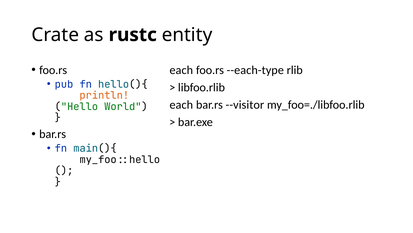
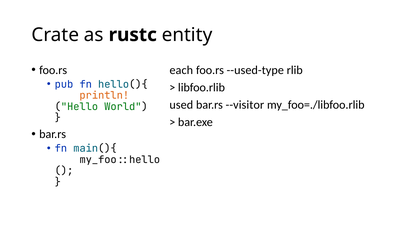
--each-type: --each-type -> --used-type
each at (181, 104): each -> used
